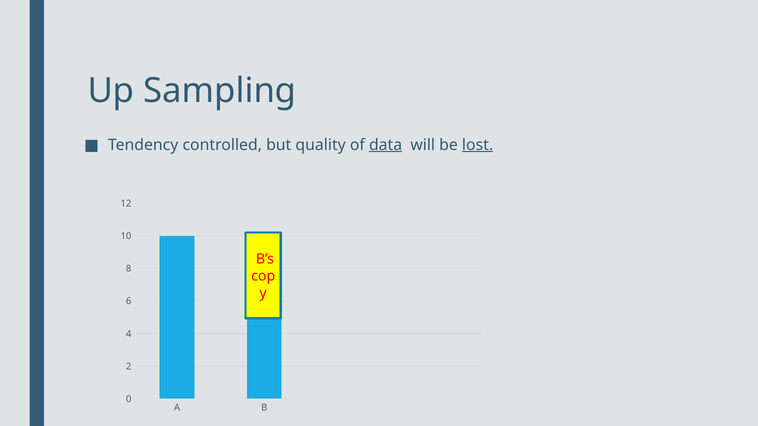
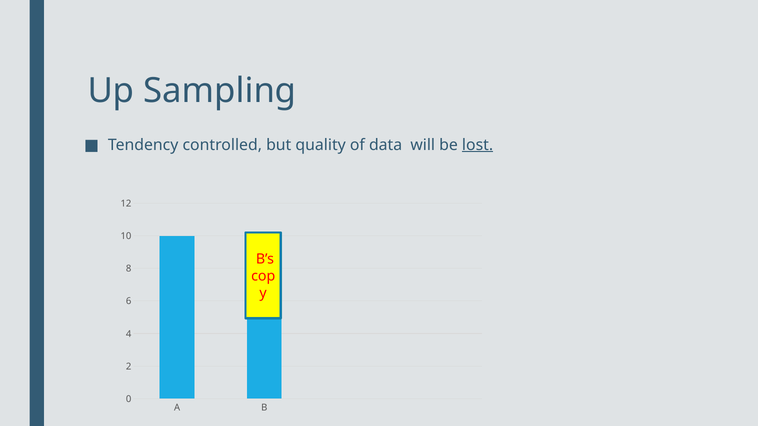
data underline: present -> none
